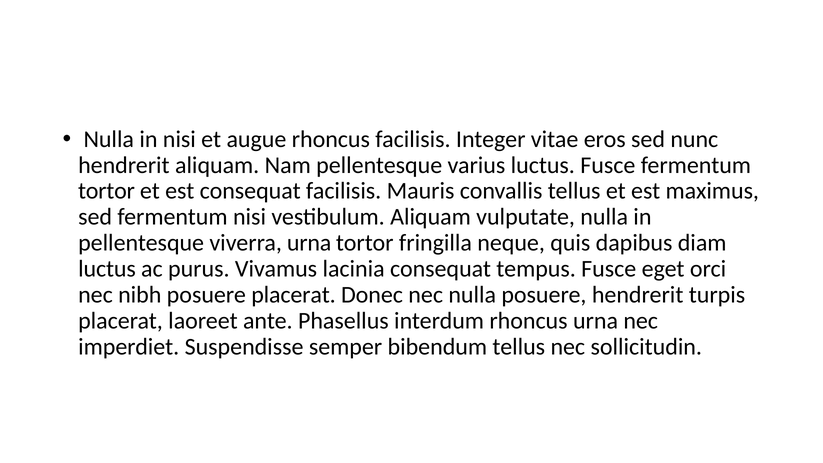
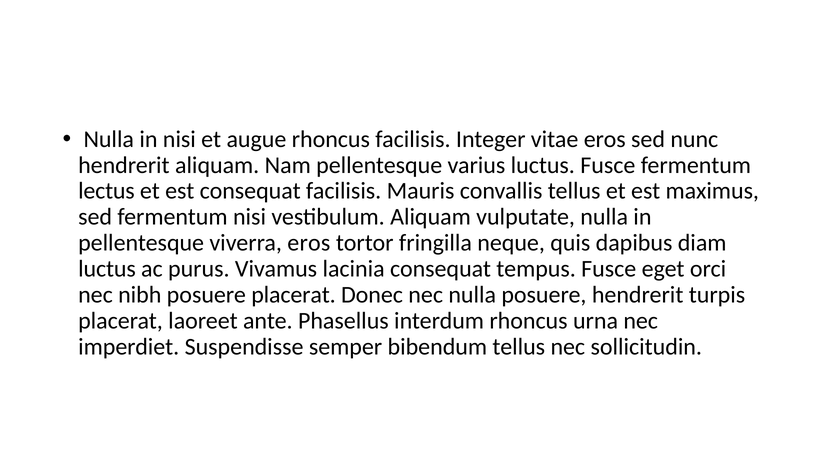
tortor at (106, 191): tortor -> lectus
viverra urna: urna -> eros
